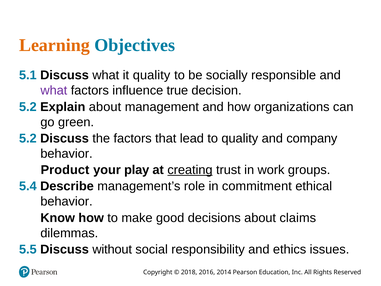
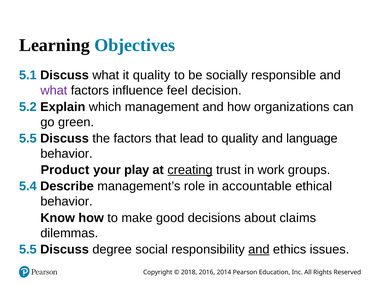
Learning colour: orange -> black
true: true -> feel
Explain about: about -> which
5.2 at (28, 138): 5.2 -> 5.5
company: company -> language
commitment: commitment -> accountable
without: without -> degree
and at (259, 249) underline: none -> present
